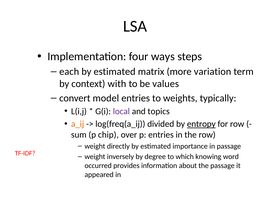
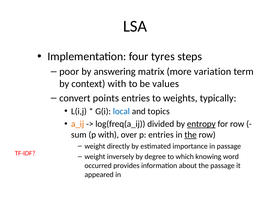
ways: ways -> tyres
each: each -> poor
estimated at (115, 71): estimated -> answering
model: model -> points
local colour: purple -> blue
p chip: chip -> with
the at (191, 134) underline: none -> present
